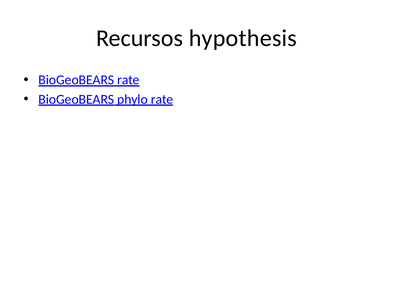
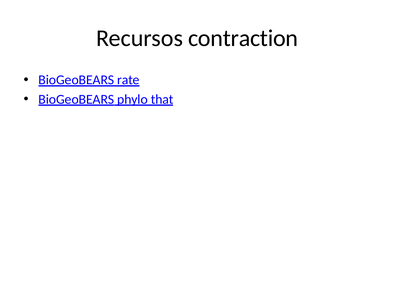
hypothesis: hypothesis -> contraction
phylo rate: rate -> that
